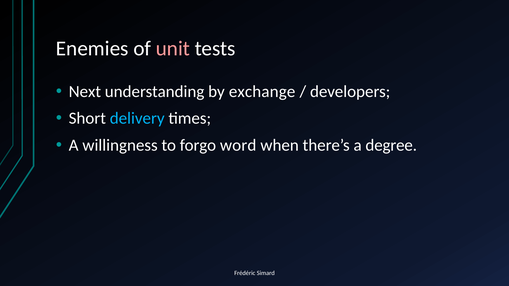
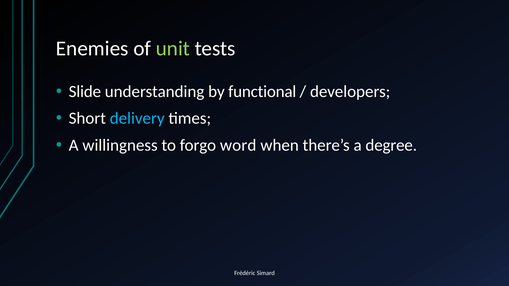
unit colour: pink -> light green
Next: Next -> Slide
exchange: exchange -> functional
